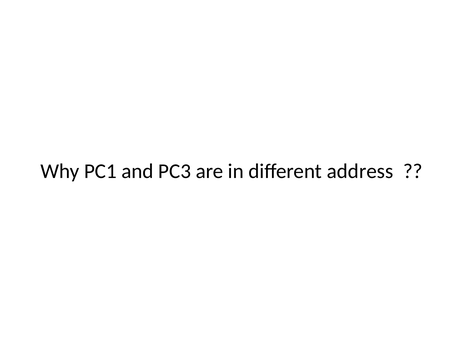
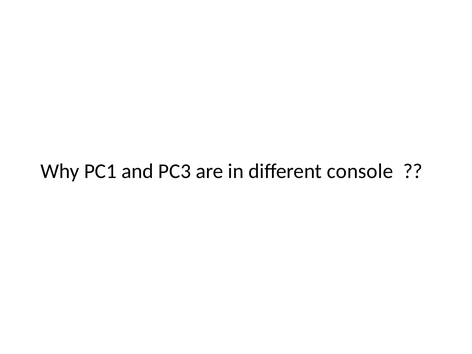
address: address -> console
